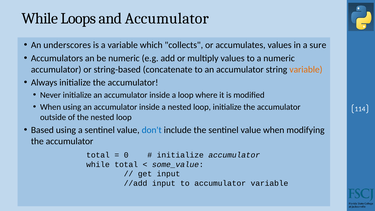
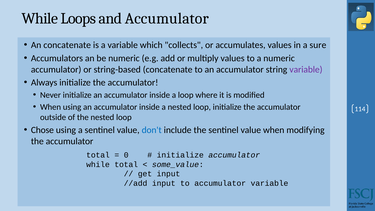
An underscores: underscores -> concatenate
variable at (306, 69) colour: orange -> purple
Based: Based -> Chose
